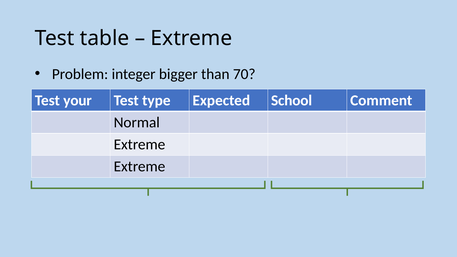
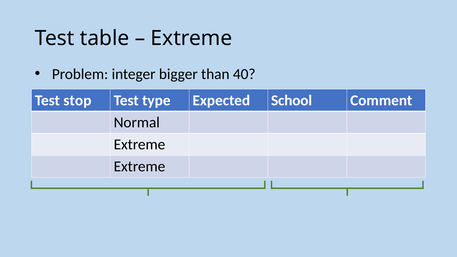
70: 70 -> 40
your: your -> stop
